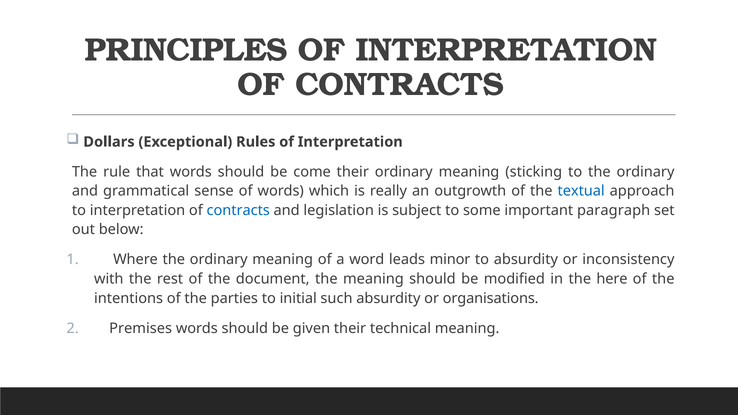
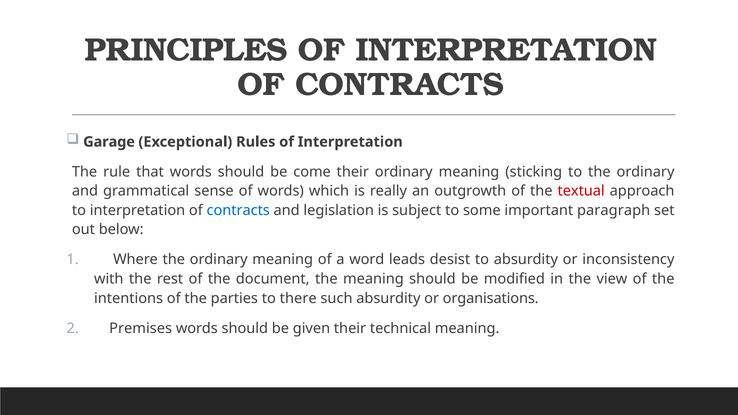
Dollars: Dollars -> Garage
textual colour: blue -> red
minor: minor -> desist
here: here -> view
initial: initial -> there
